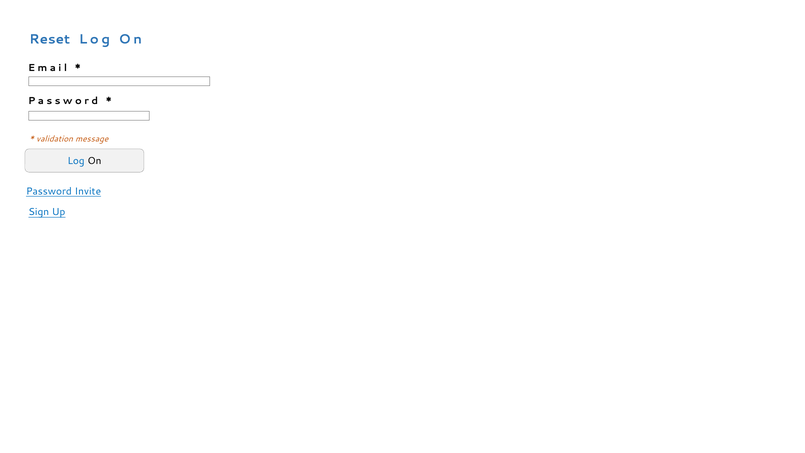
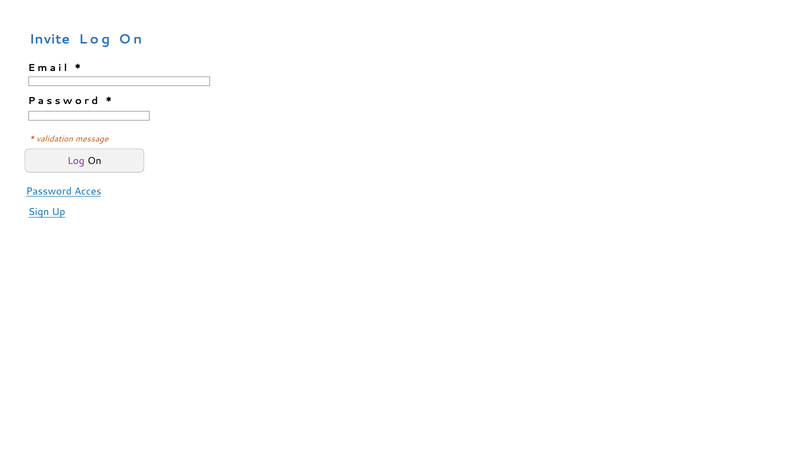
Reset: Reset -> Invite
Log at (76, 161) colour: blue -> purple
Invite: Invite -> Acces
